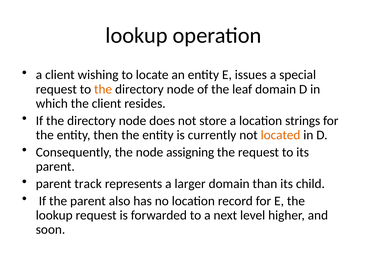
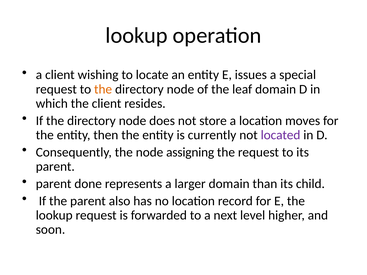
strings: strings -> moves
located colour: orange -> purple
track: track -> done
